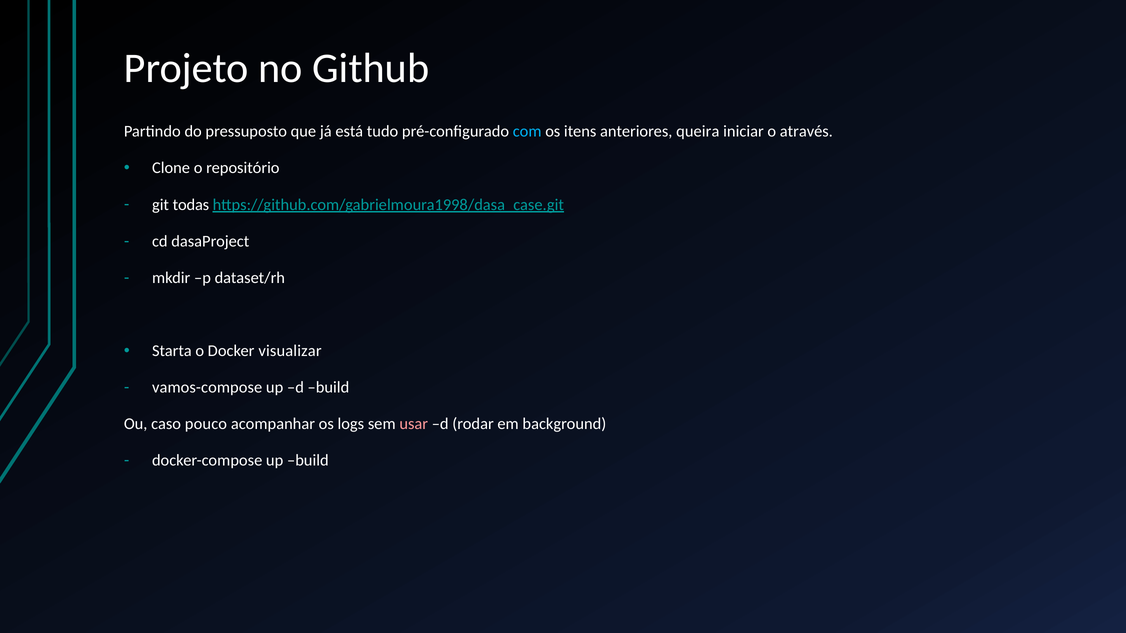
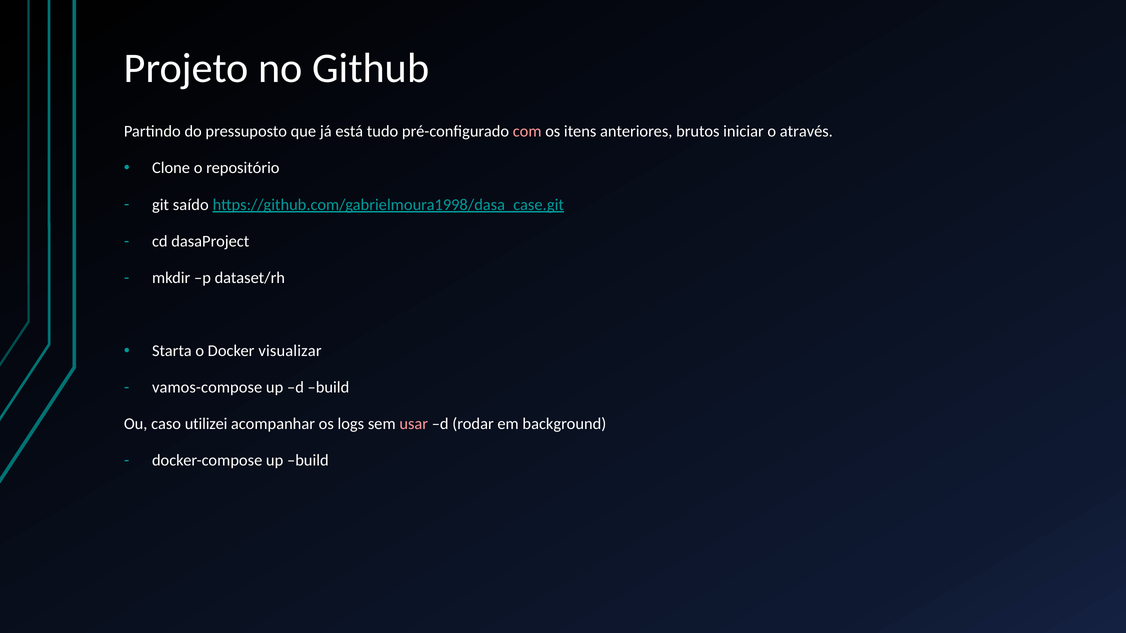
com colour: light blue -> pink
queira: queira -> brutos
todas: todas -> saído
pouco: pouco -> utilizei
